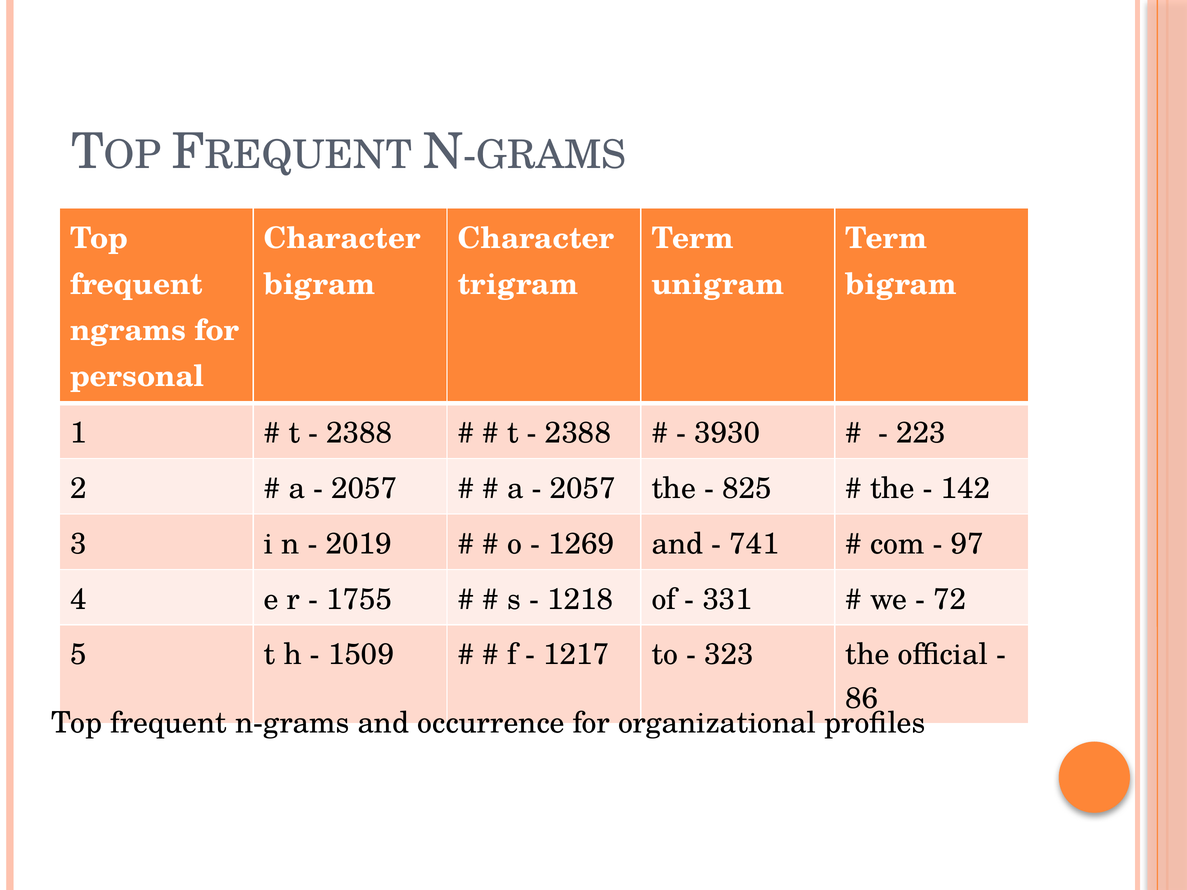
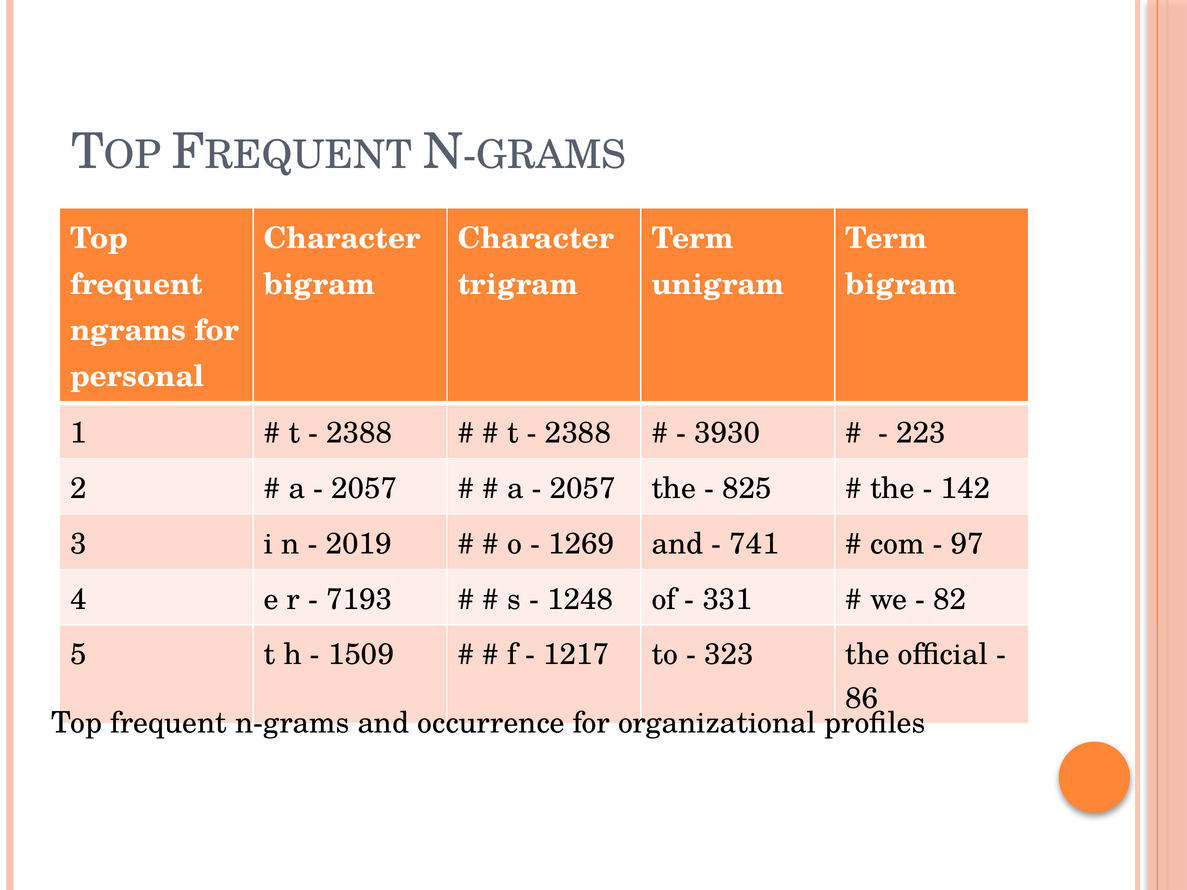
1755: 1755 -> 7193
1218: 1218 -> 1248
72: 72 -> 82
